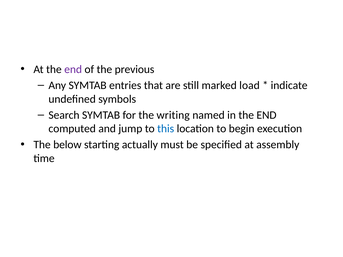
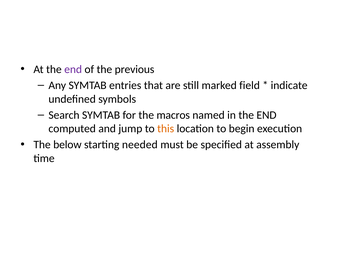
load: load -> field
writing: writing -> macros
this colour: blue -> orange
actually: actually -> needed
